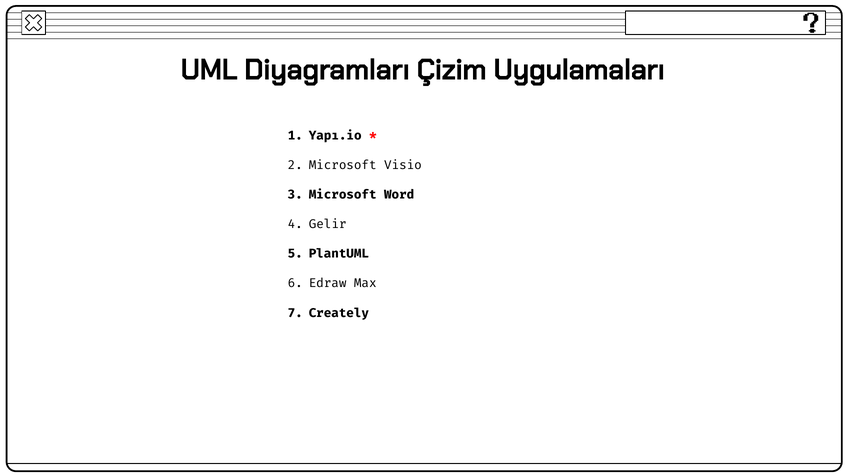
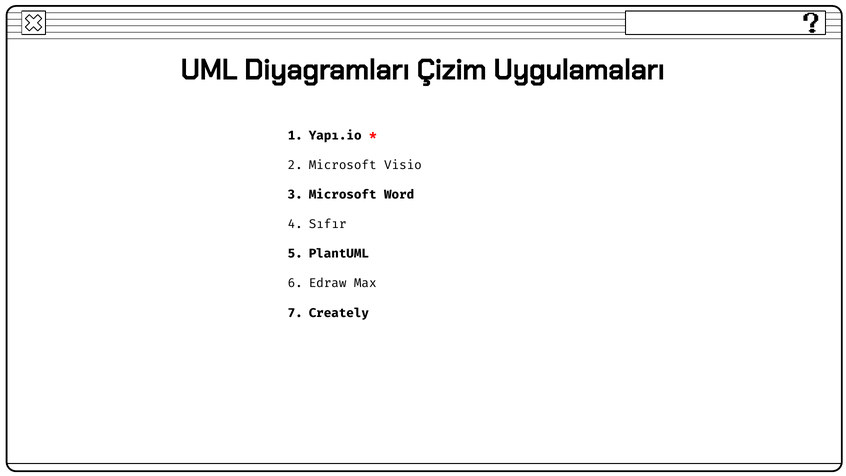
Gelir: Gelir -> Sıfır
